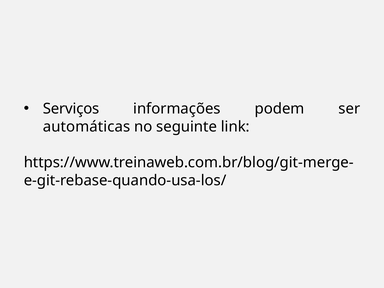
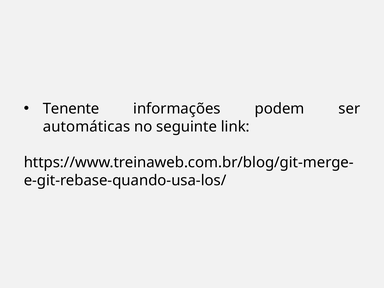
Serviços: Serviços -> Tenente
